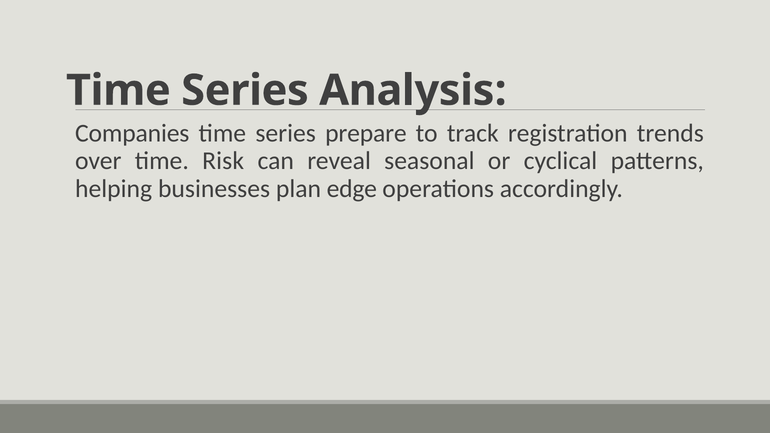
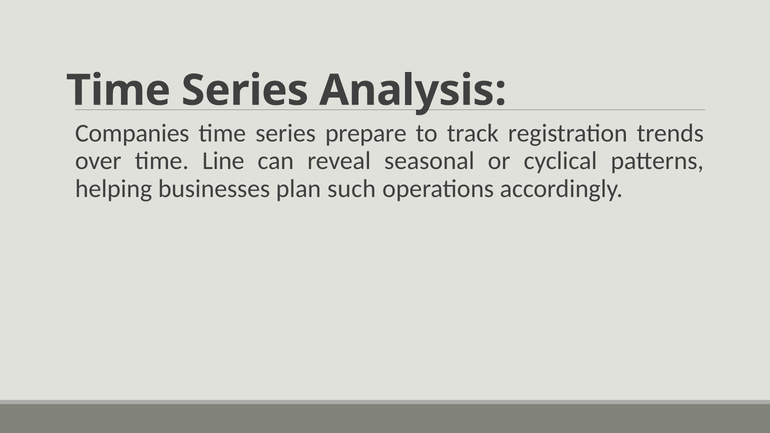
Risk: Risk -> Line
edge: edge -> such
